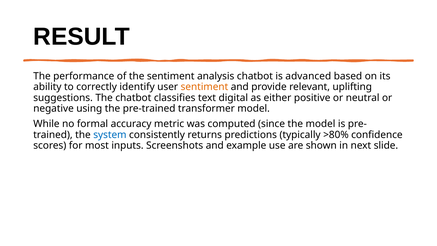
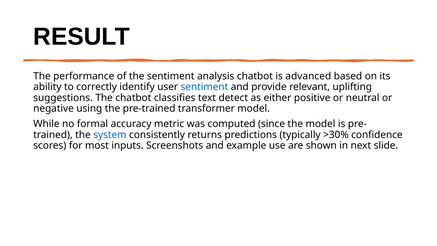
sentiment at (204, 87) colour: orange -> blue
digital: digital -> detect
>80%: >80% -> >30%
